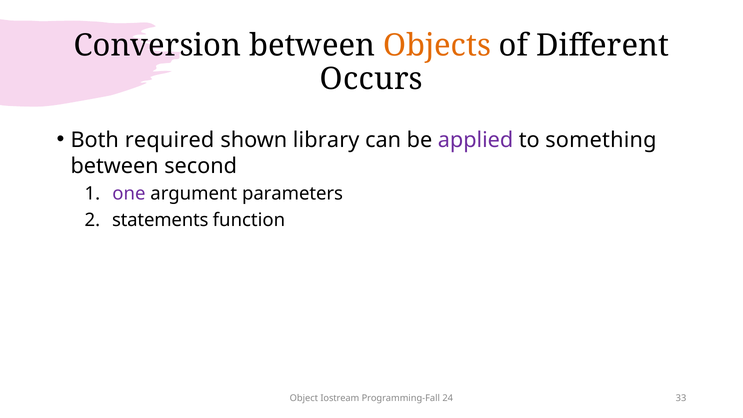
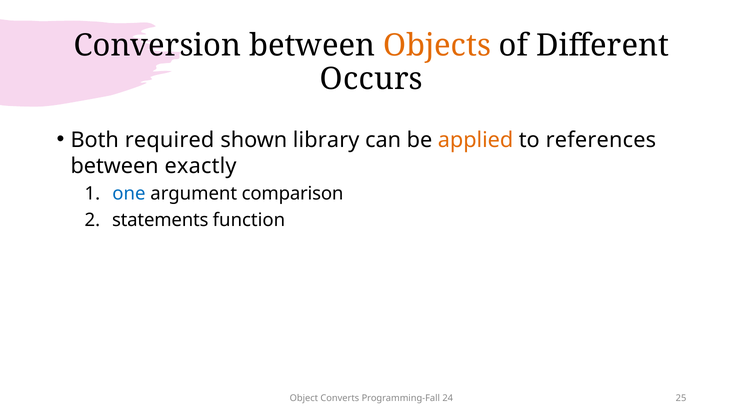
applied colour: purple -> orange
something: something -> references
second: second -> exactly
one colour: purple -> blue
parameters: parameters -> comparison
Iostream: Iostream -> Converts
33: 33 -> 25
